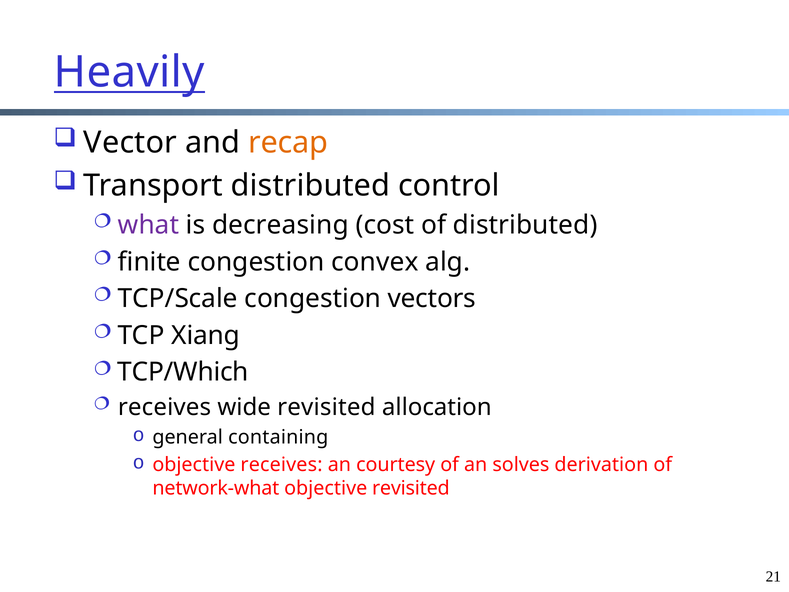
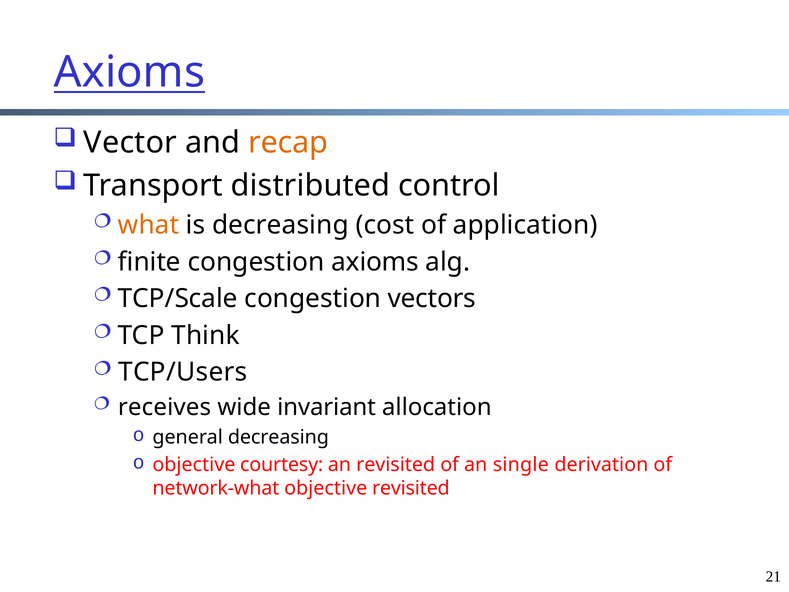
Heavily at (129, 72): Heavily -> Axioms
what colour: purple -> orange
of distributed: distributed -> application
congestion convex: convex -> axioms
Xiang: Xiang -> Think
TCP/Which: TCP/Which -> TCP/Users
wide revisited: revisited -> invariant
general containing: containing -> decreasing
objective receives: receives -> courtesy
an courtesy: courtesy -> revisited
solves: solves -> single
